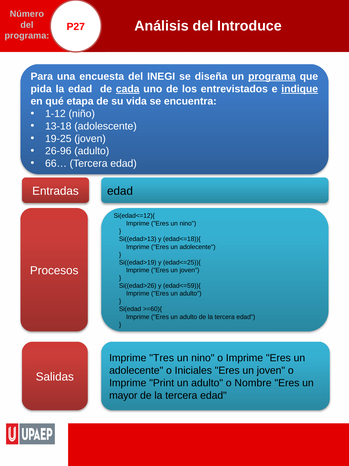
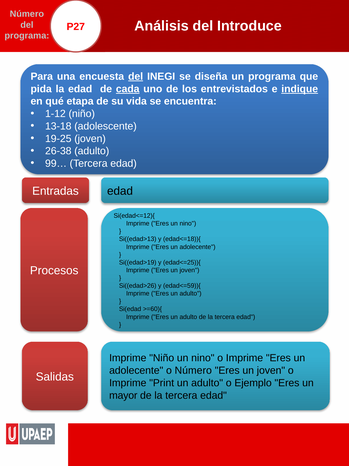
del at (136, 76) underline: none -> present
programa at (272, 76) underline: present -> none
26-96: 26-96 -> 26-38
66…: 66… -> 99…
Imprime Tres: Tres -> Niño
o Iniciales: Iniciales -> Número
Nombre: Nombre -> Ejemplo
